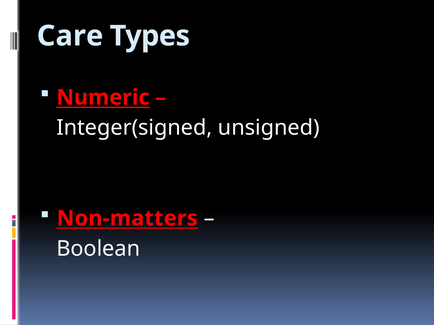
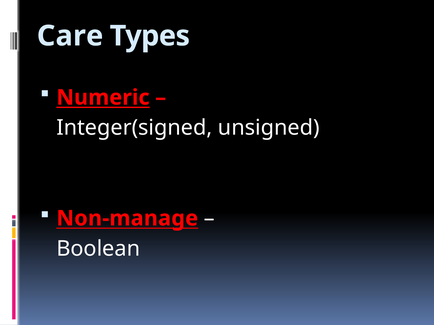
Non-matters: Non-matters -> Non-manage
